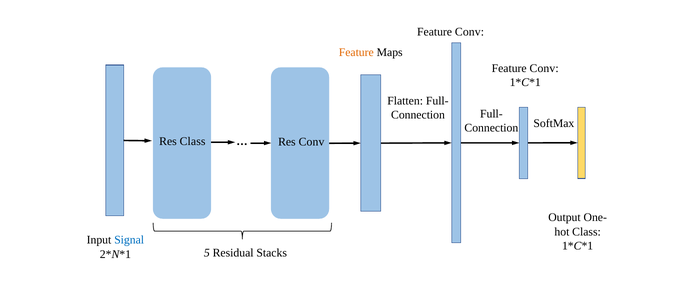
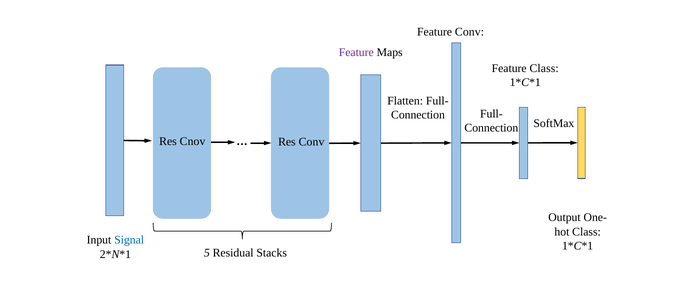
Feature at (356, 52) colour: orange -> purple
Conv at (544, 69): Conv -> Class
Res Class: Class -> Cnov
